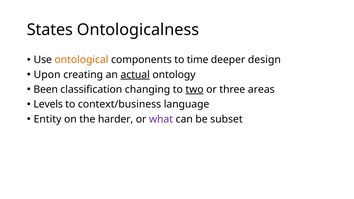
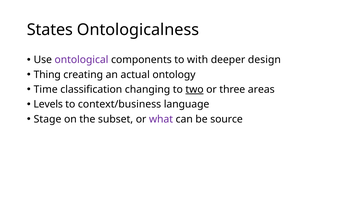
ontological colour: orange -> purple
time: time -> with
Upon: Upon -> Thing
actual underline: present -> none
Been: Been -> Time
Entity: Entity -> Stage
harder: harder -> subset
subset: subset -> source
